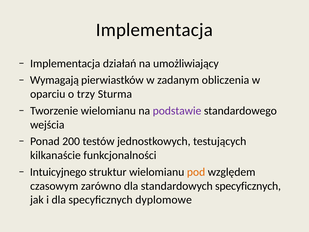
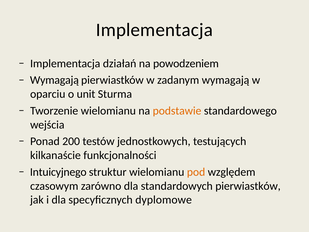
umożliwiający: umożliwiający -> powodzeniem
zadanym obliczenia: obliczenia -> wymagają
trzy: trzy -> unit
podstawie colour: purple -> orange
standardowych specyficznych: specyficznych -> pierwiastków
